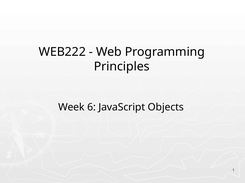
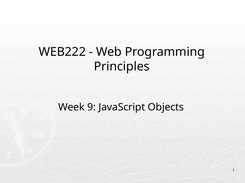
6: 6 -> 9
